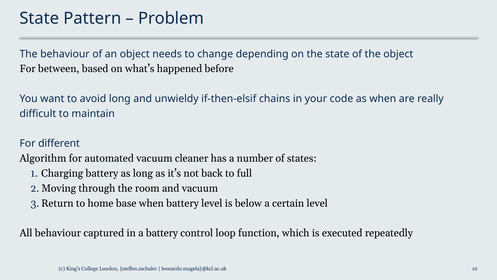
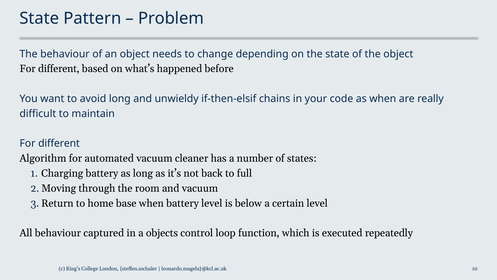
between at (59, 69): between -> different
a battery: battery -> objects
